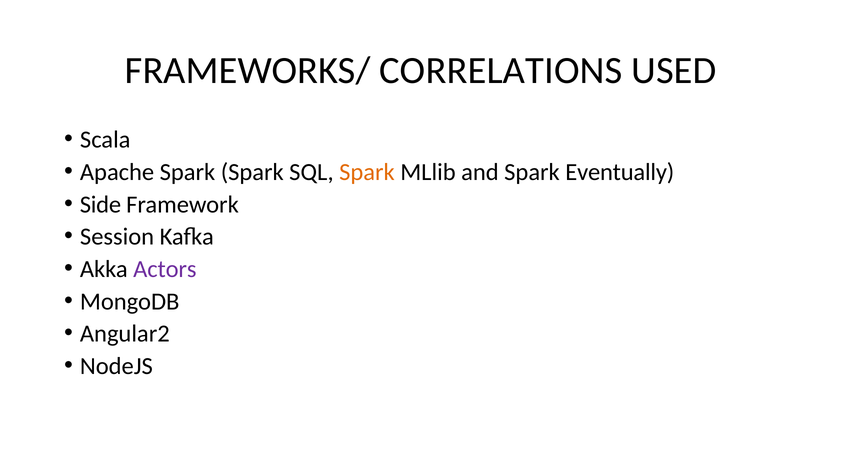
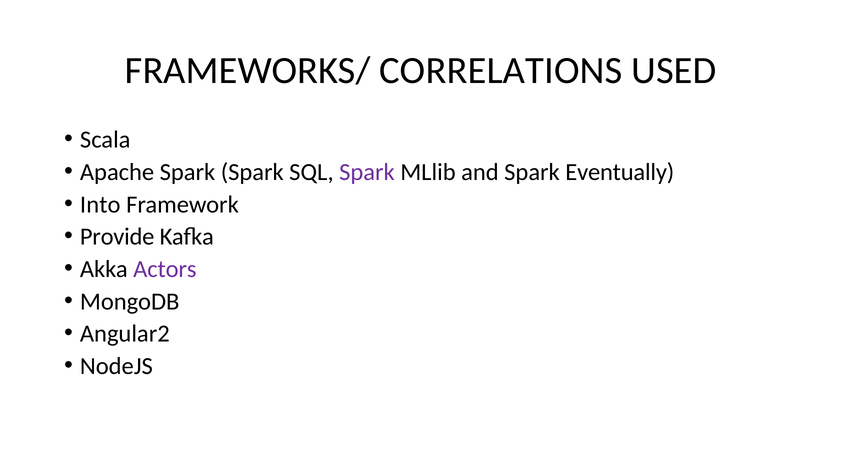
Spark at (367, 172) colour: orange -> purple
Side: Side -> Into
Session: Session -> Provide
